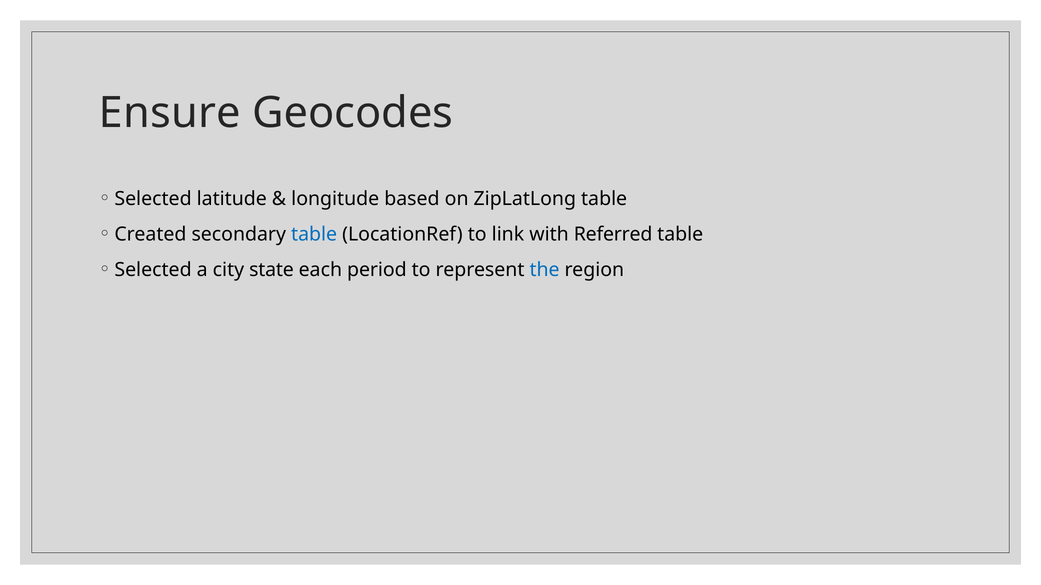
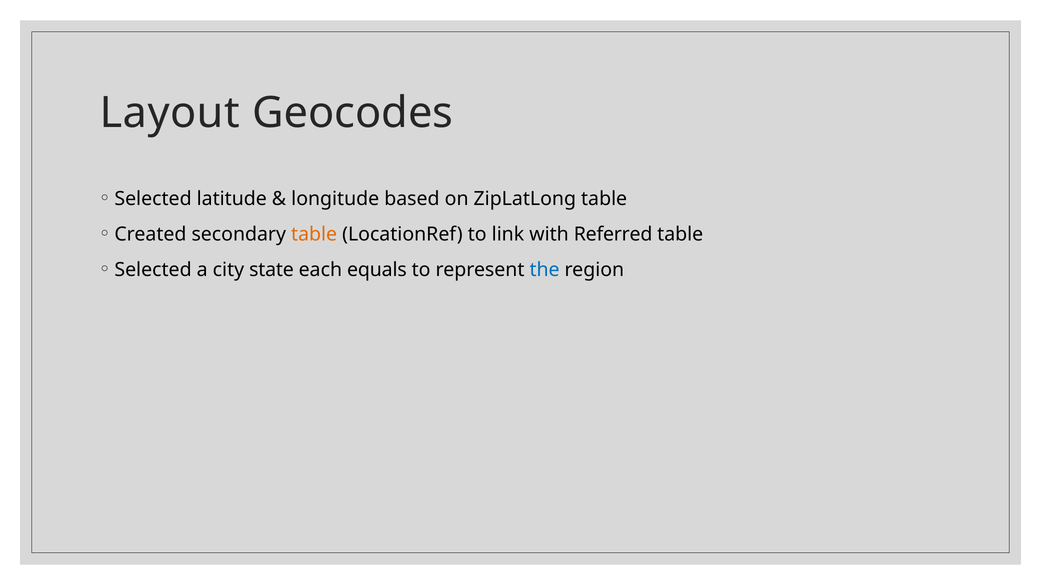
Ensure: Ensure -> Layout
table at (314, 234) colour: blue -> orange
period: period -> equals
